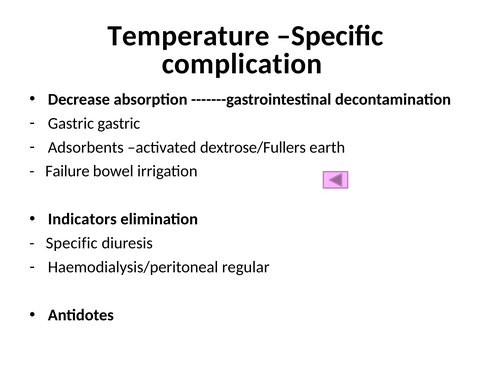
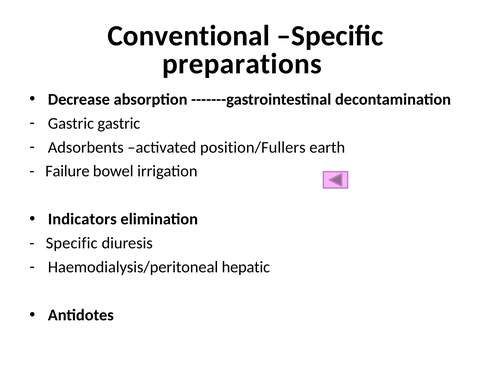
Temperature: Temperature -> Conventional
complication: complication -> preparations
dextrose/Fullers: dextrose/Fullers -> position/Fullers
regular: regular -> hepatic
